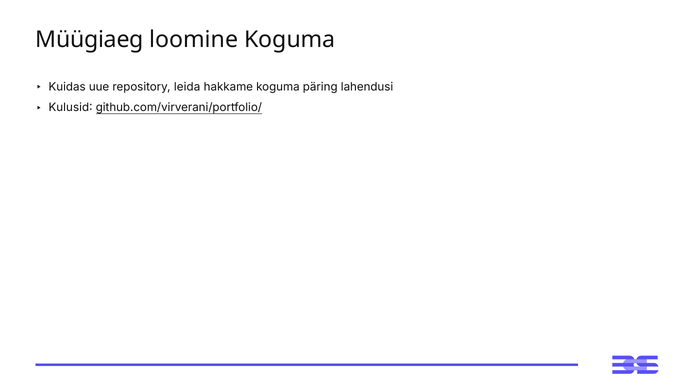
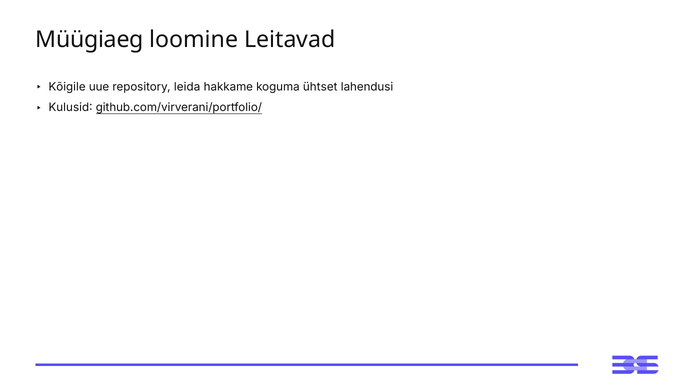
loomine Koguma: Koguma -> Leitavad
Kuidas: Kuidas -> Kõigile
päring: päring -> ühtset
